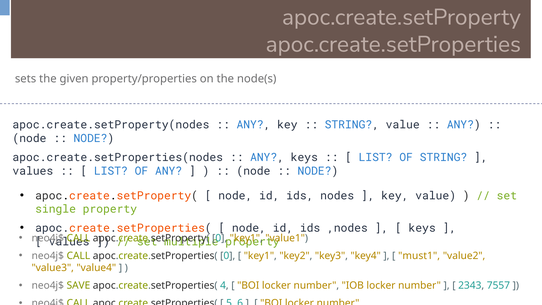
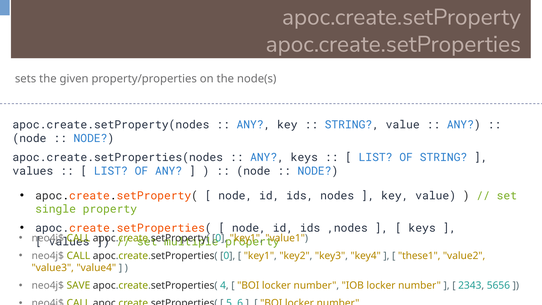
must1: must1 -> these1
7557: 7557 -> 5656
